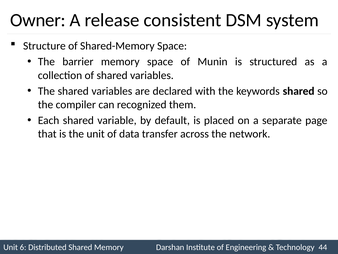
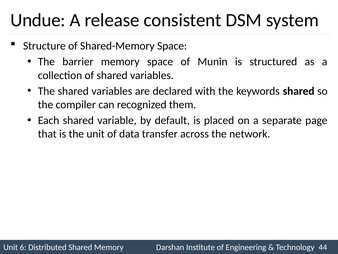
Owner: Owner -> Undue
